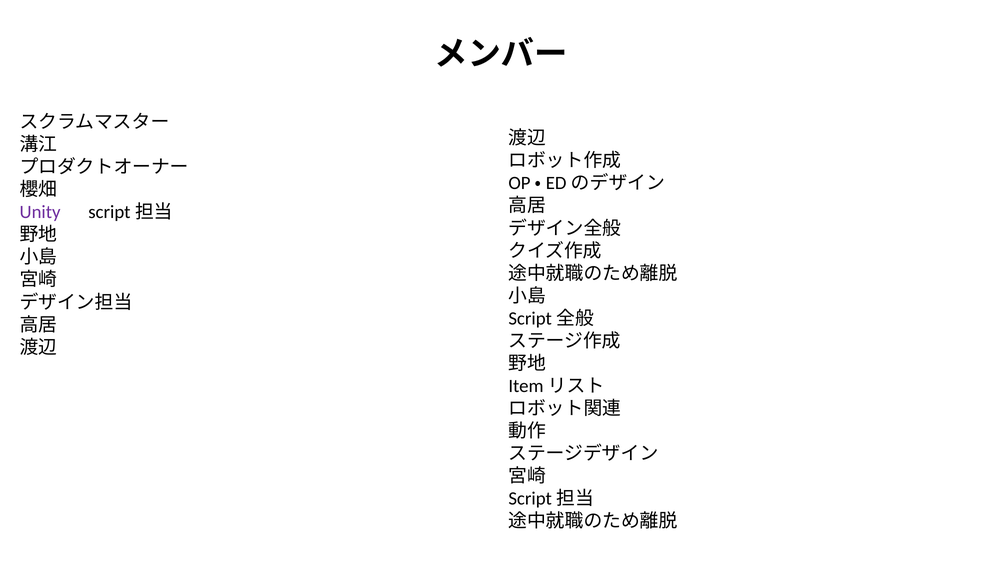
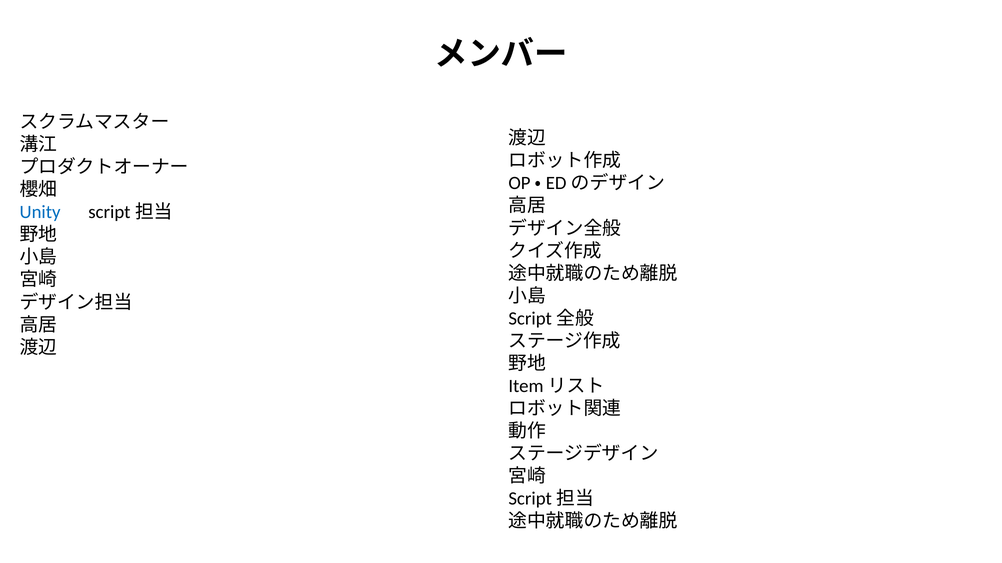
Unity colour: purple -> blue
